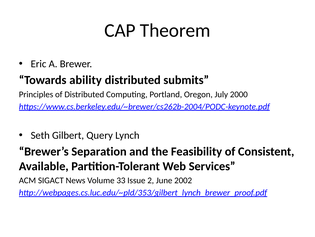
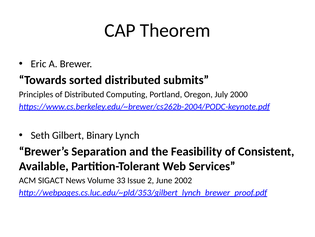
ability: ability -> sorted
Query: Query -> Binary
